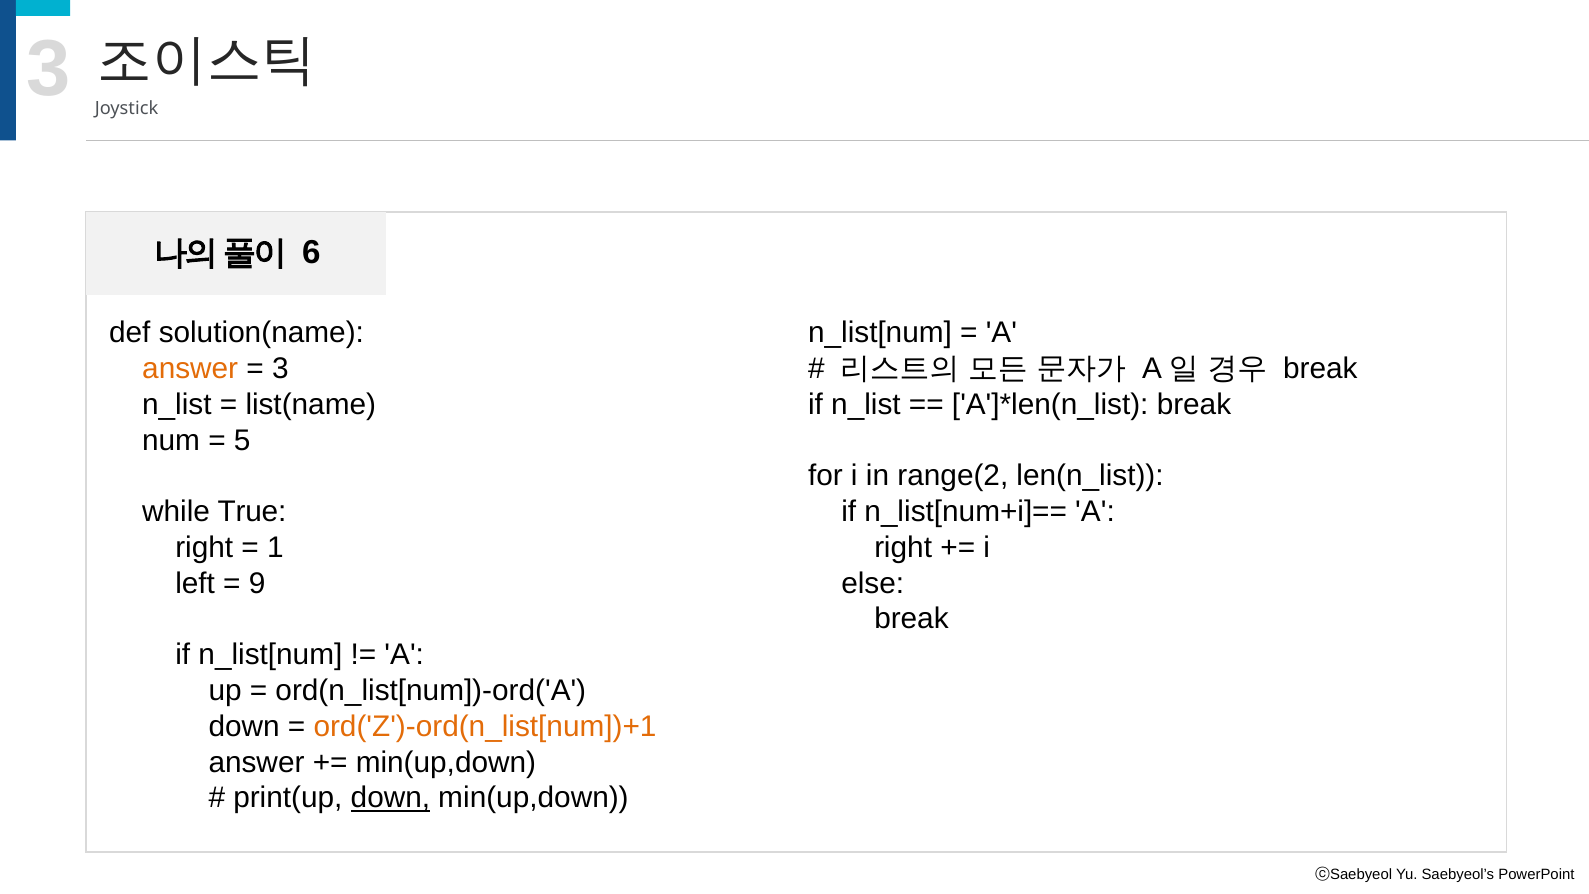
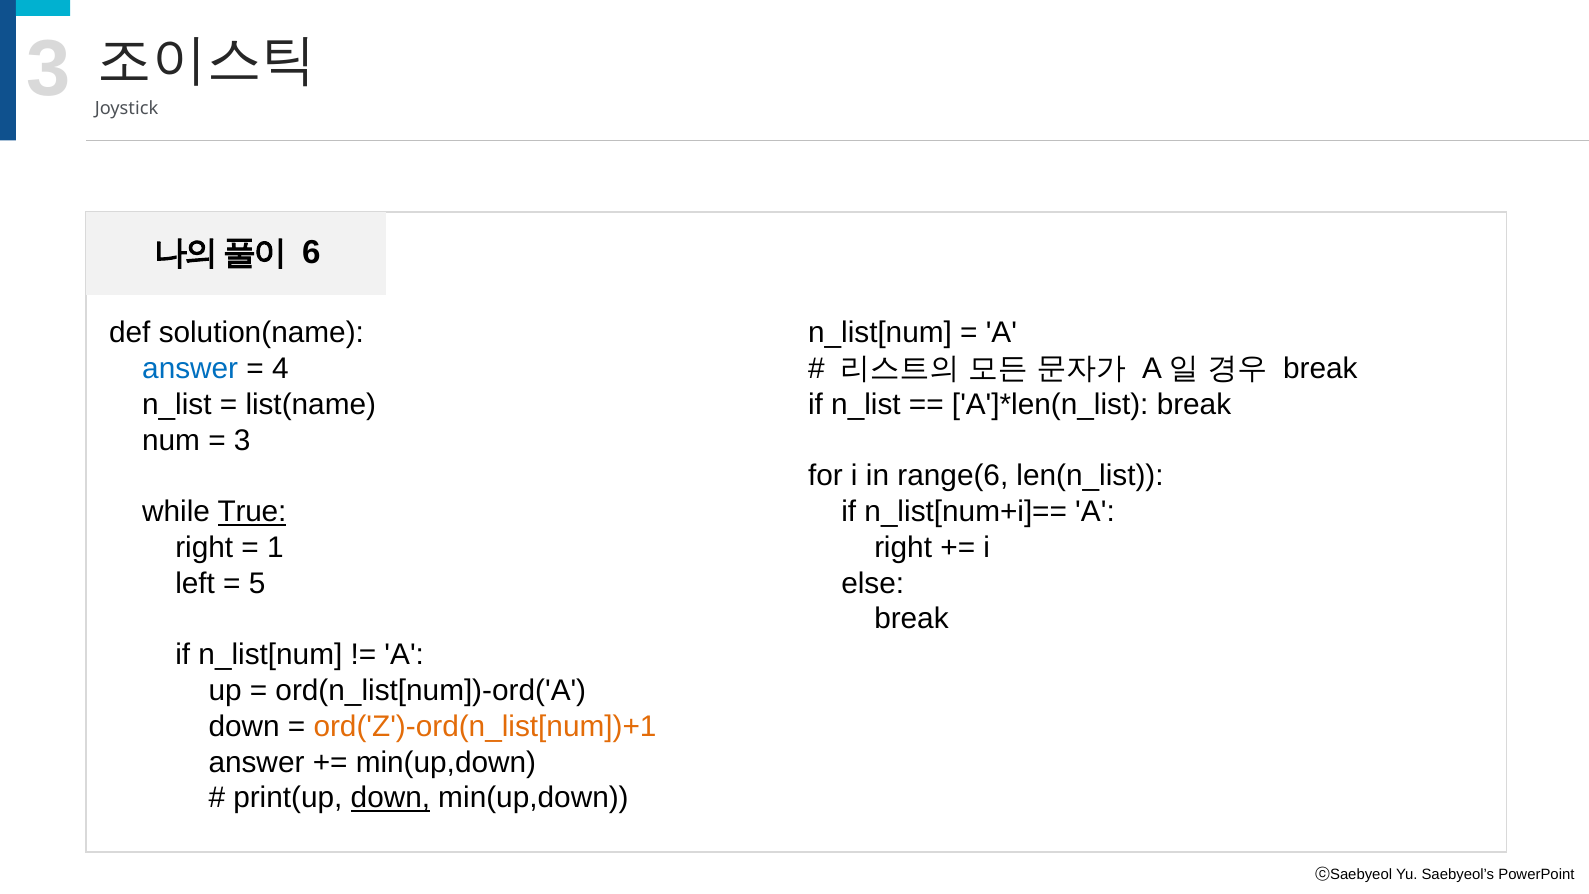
answer at (190, 369) colour: orange -> blue
3 at (280, 369): 3 -> 4
5 at (242, 440): 5 -> 3
range(2: range(2 -> range(6
True underline: none -> present
9: 9 -> 5
